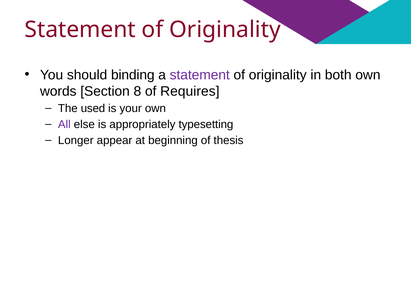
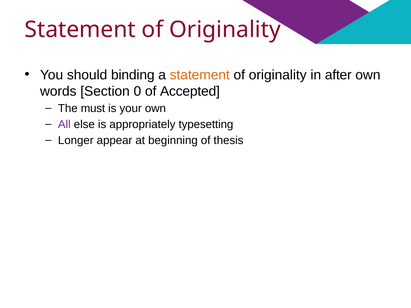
statement at (200, 75) colour: purple -> orange
both: both -> after
8: 8 -> 0
Requires: Requires -> Accepted
used: used -> must
